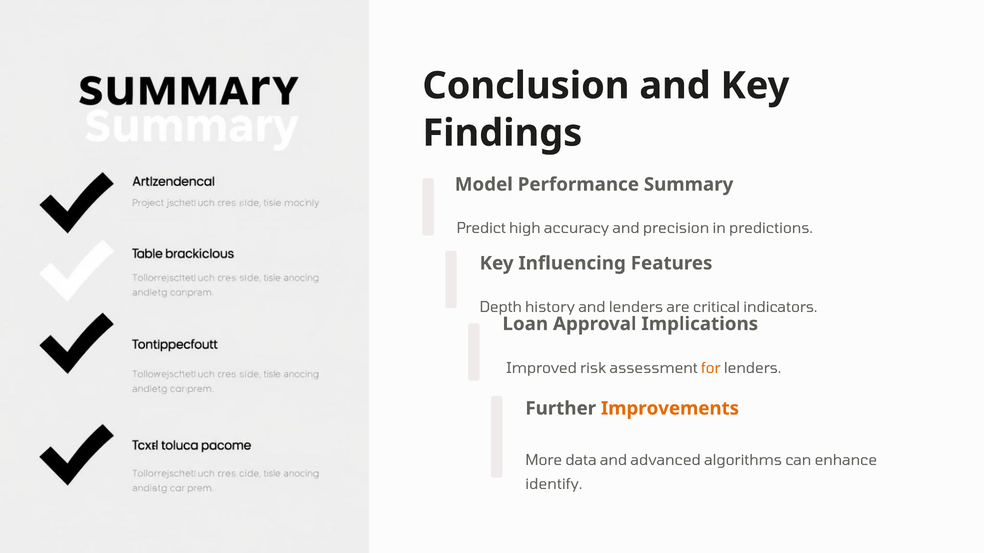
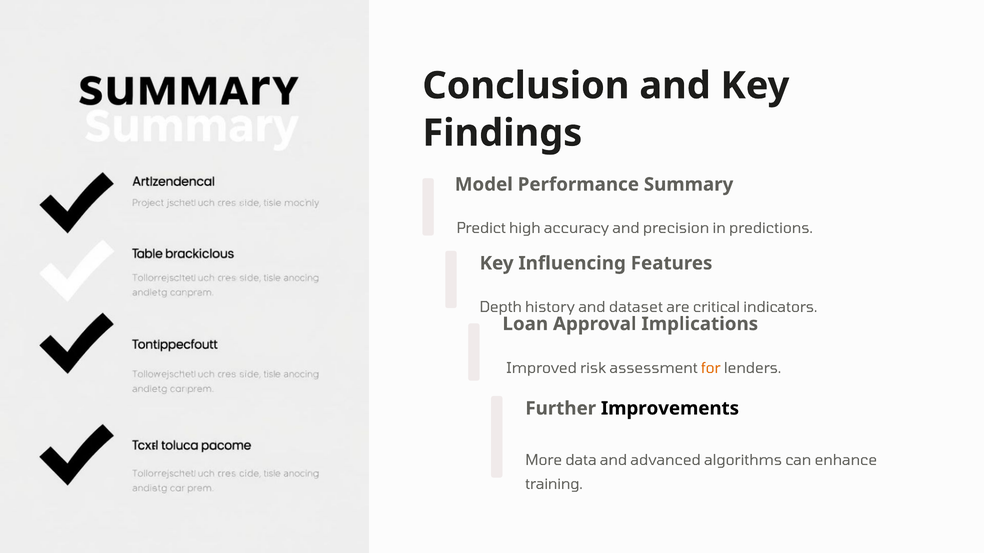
and lenders: lenders -> dataset
Improvements colour: orange -> black
identify: identify -> training
